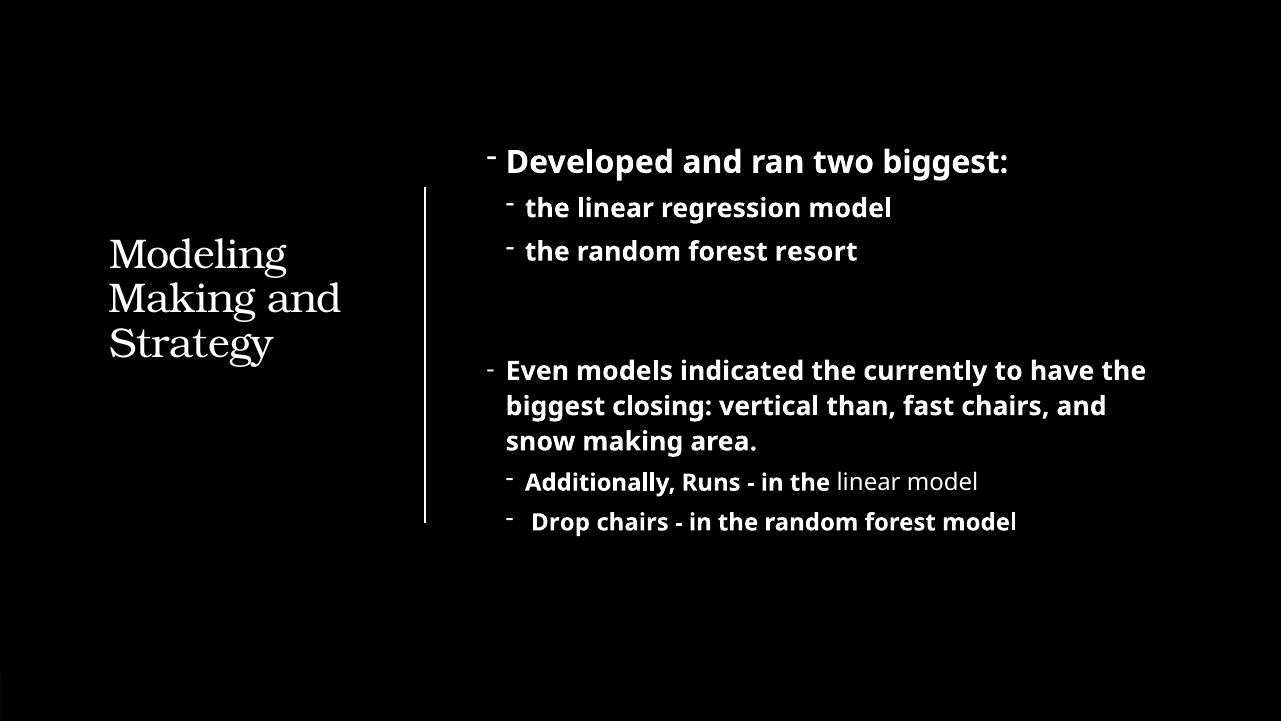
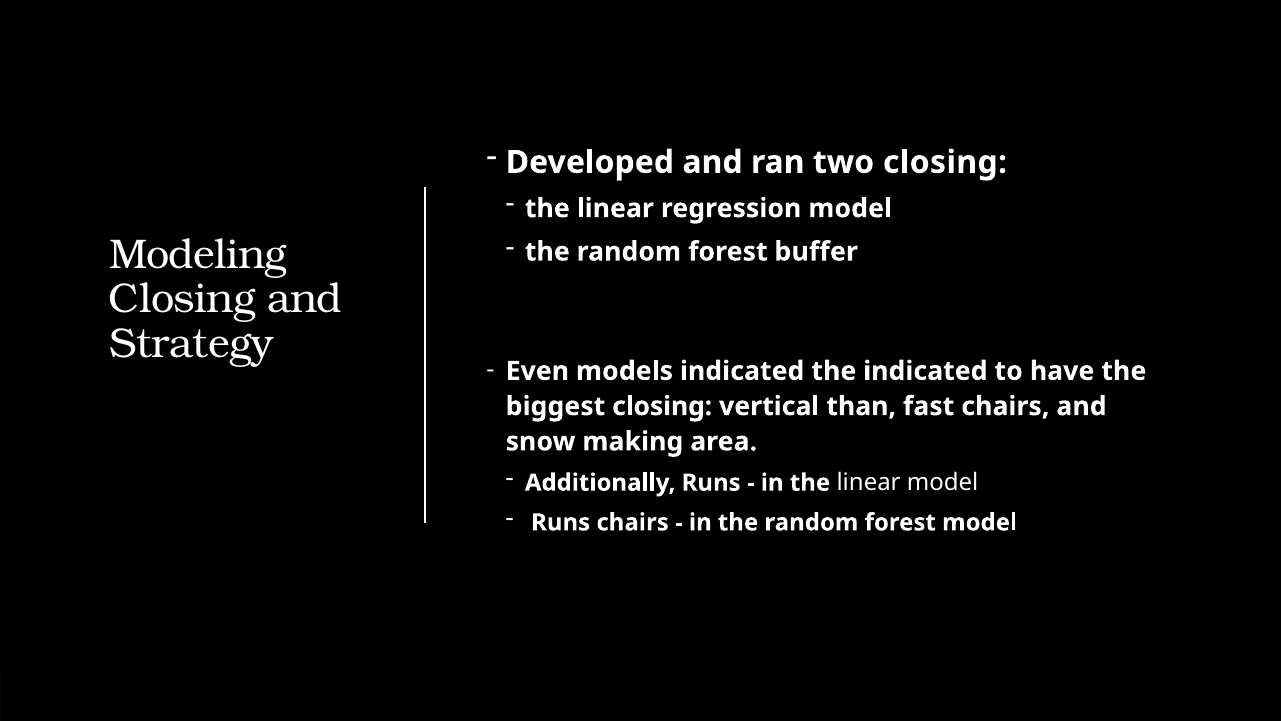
two biggest: biggest -> closing
resort: resort -> buffer
Making at (182, 299): Making -> Closing
the currently: currently -> indicated
Drop at (561, 522): Drop -> Runs
